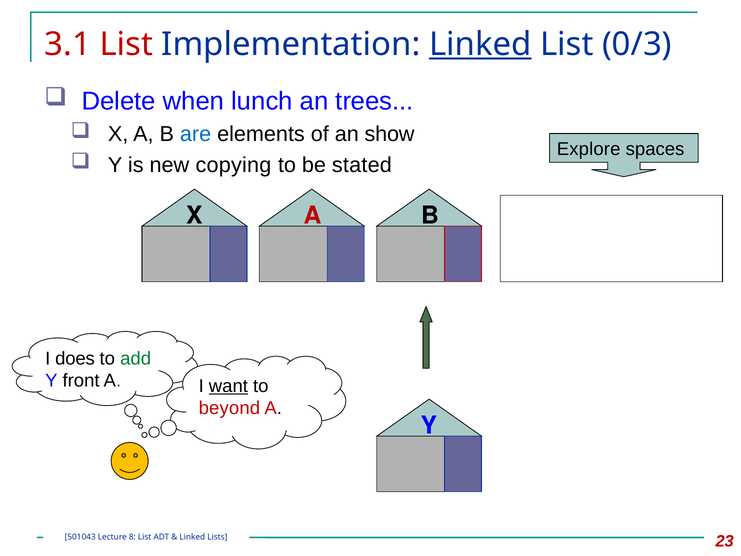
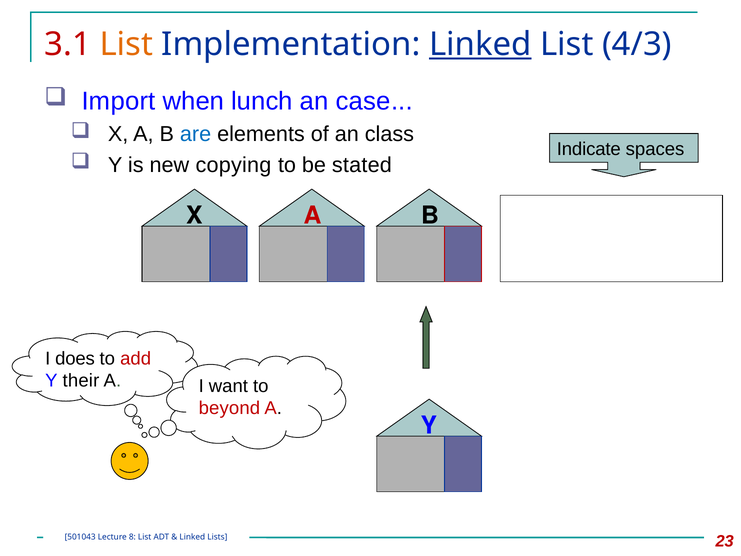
List at (126, 44) colour: red -> orange
0/3: 0/3 -> 4/3
Delete: Delete -> Import
trees: trees -> case
show: show -> class
Explore: Explore -> Indicate
add colour: green -> red
front: front -> their
want underline: present -> none
